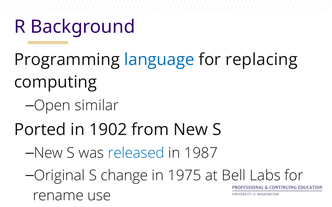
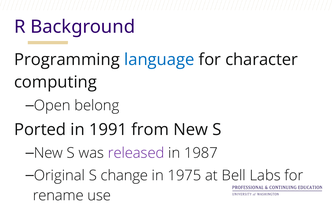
replacing: replacing -> character
similar: similar -> belong
1902: 1902 -> 1991
released colour: blue -> purple
